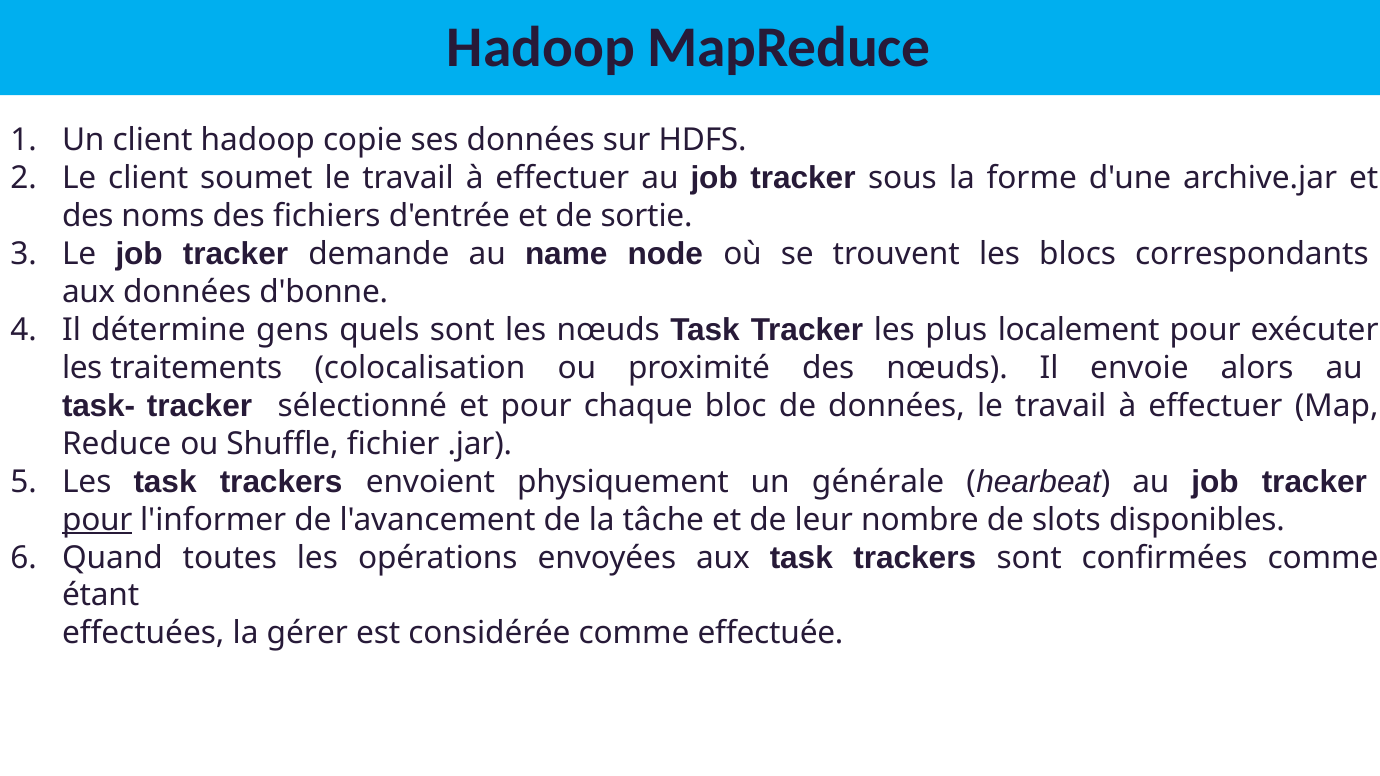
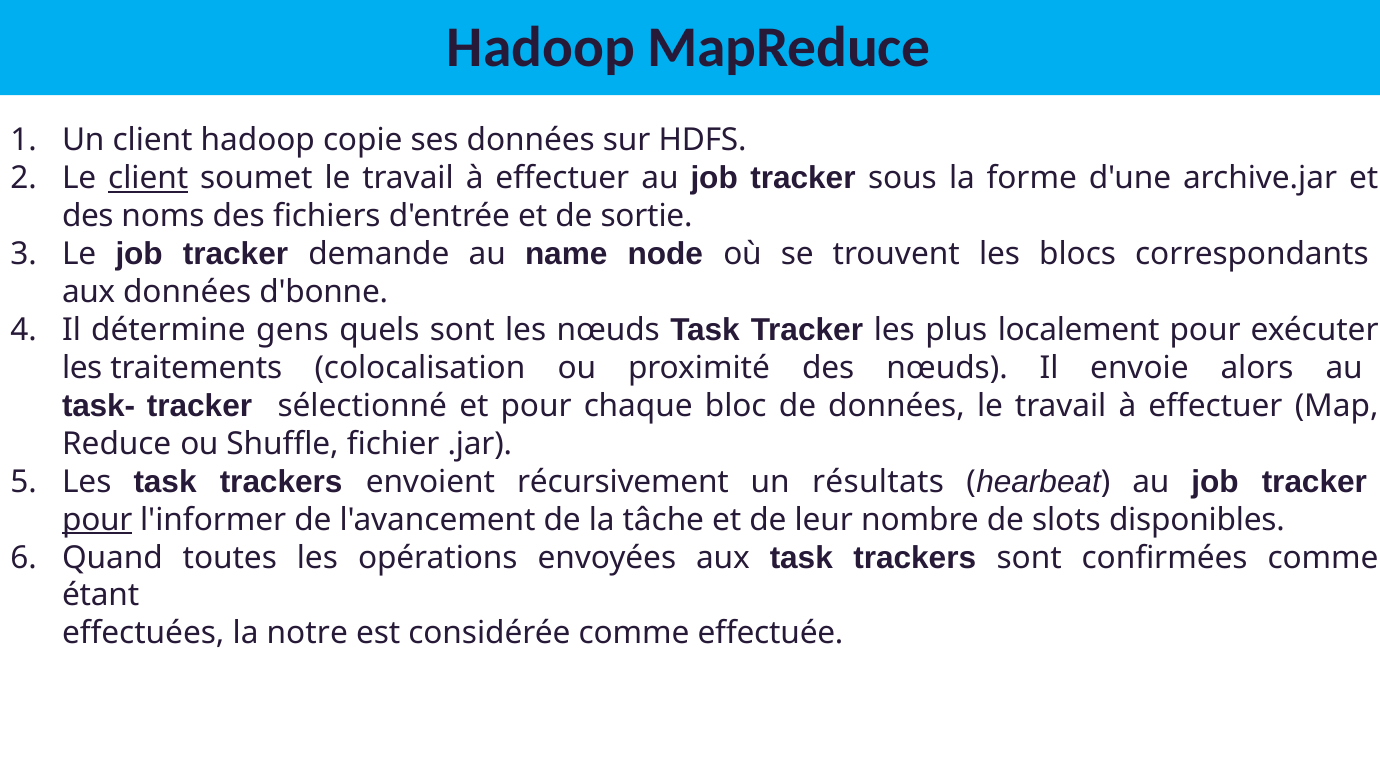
client at (148, 178) underline: none -> present
physiquement: physiquement -> récursivement
générale: générale -> résultats
gérer: gérer -> notre
